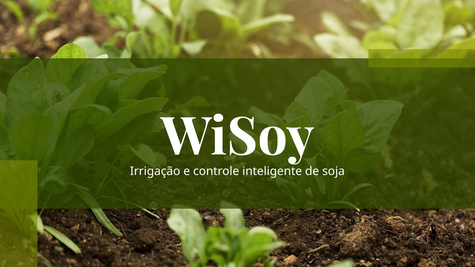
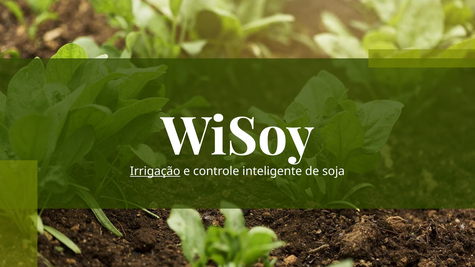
Irrigação underline: none -> present
